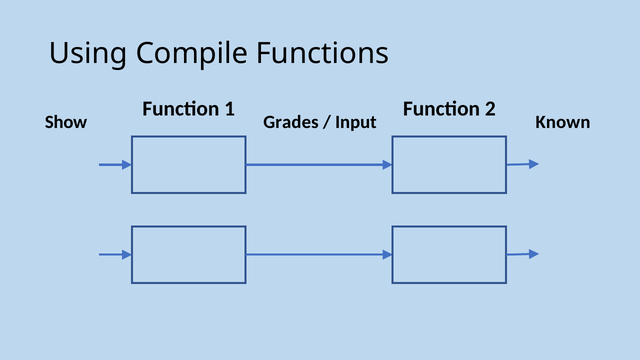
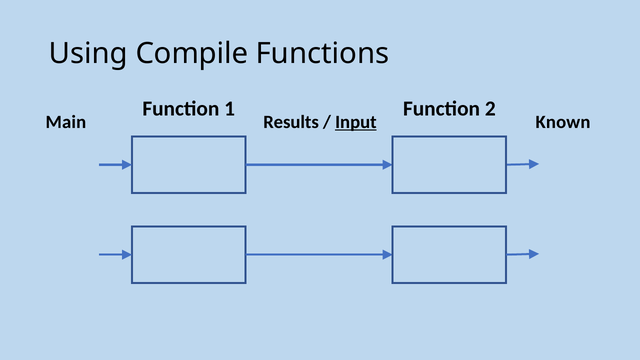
Show: Show -> Main
Grades: Grades -> Results
Input underline: none -> present
